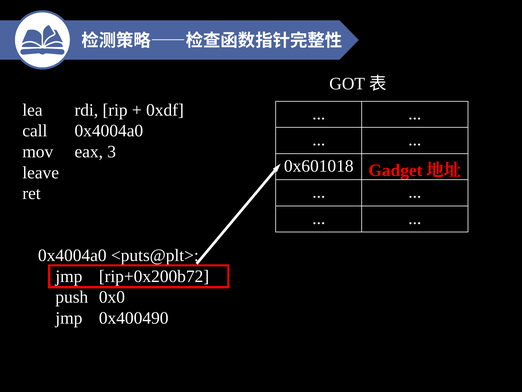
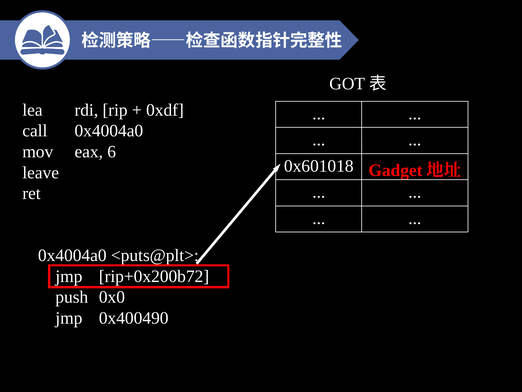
3: 3 -> 6
